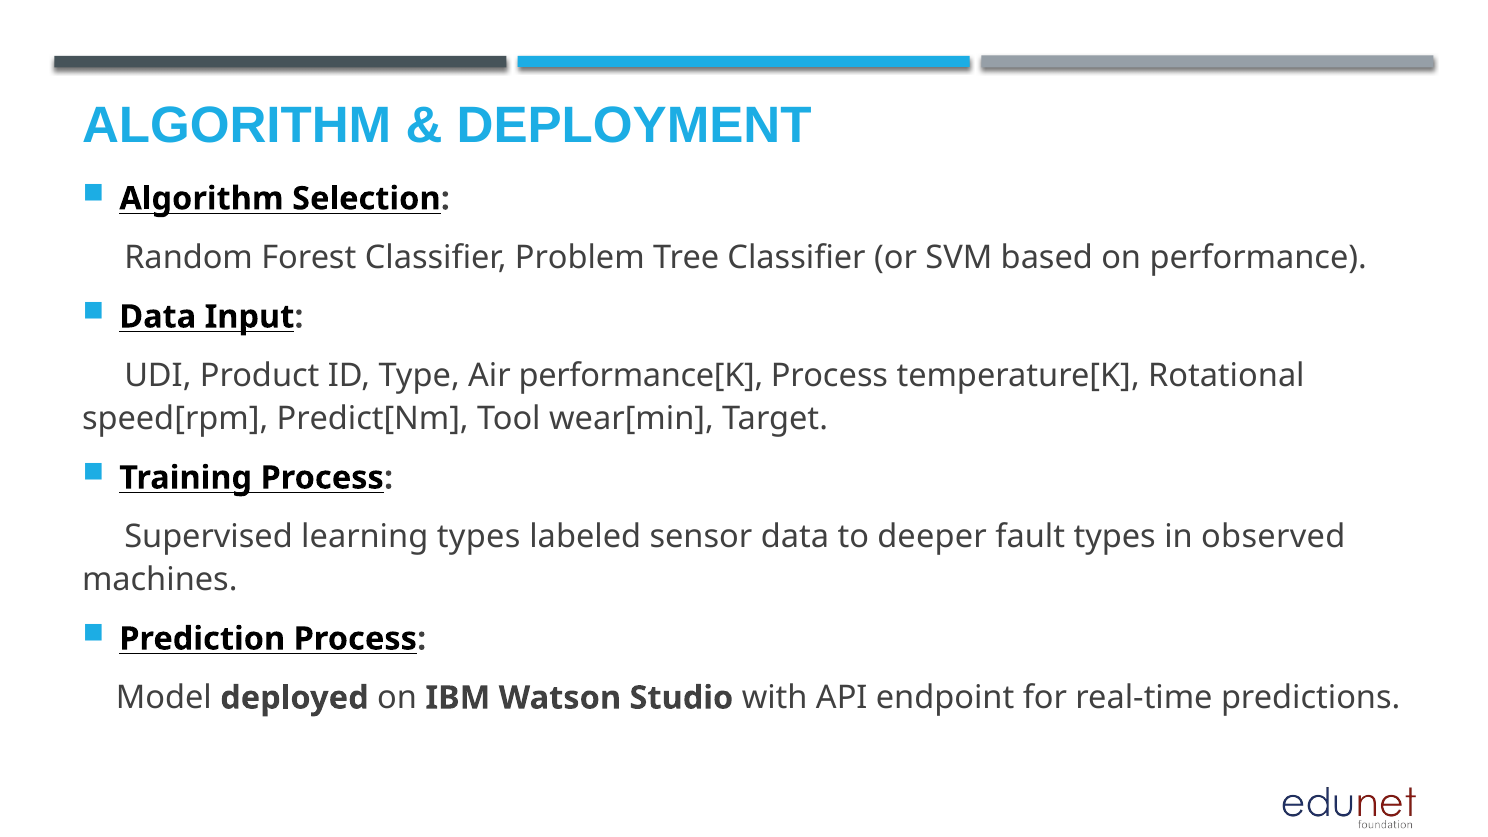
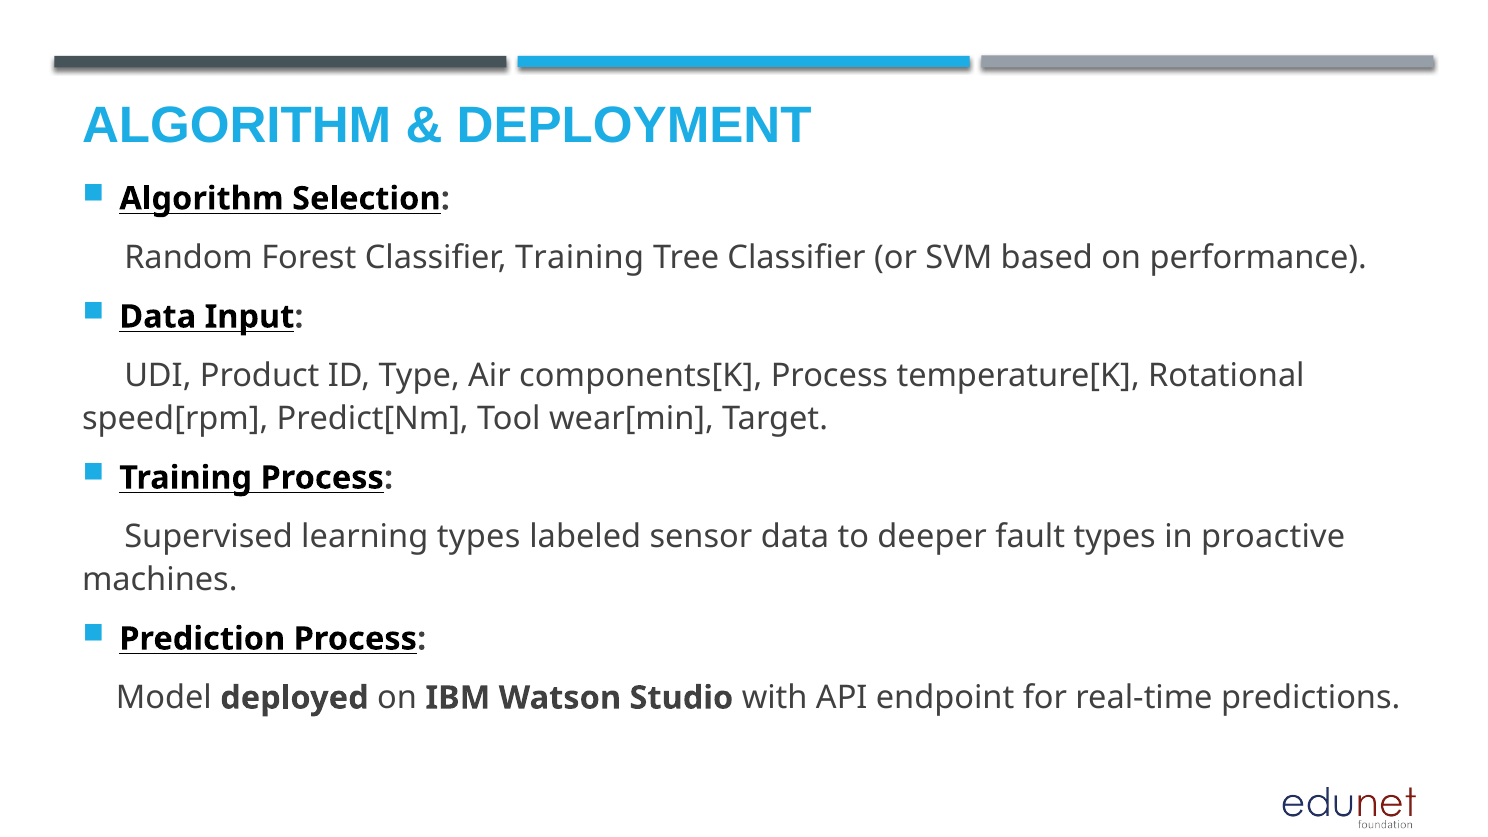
Classifier Problem: Problem -> Training
performance[K: performance[K -> components[K
observed: observed -> proactive
